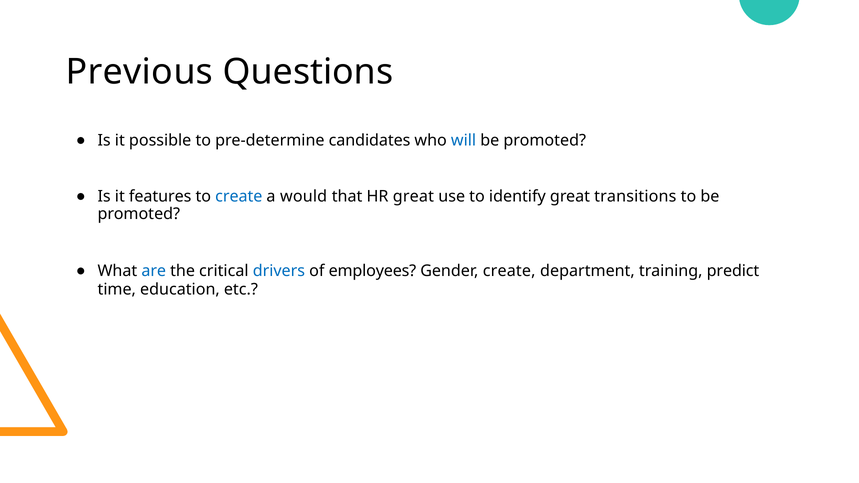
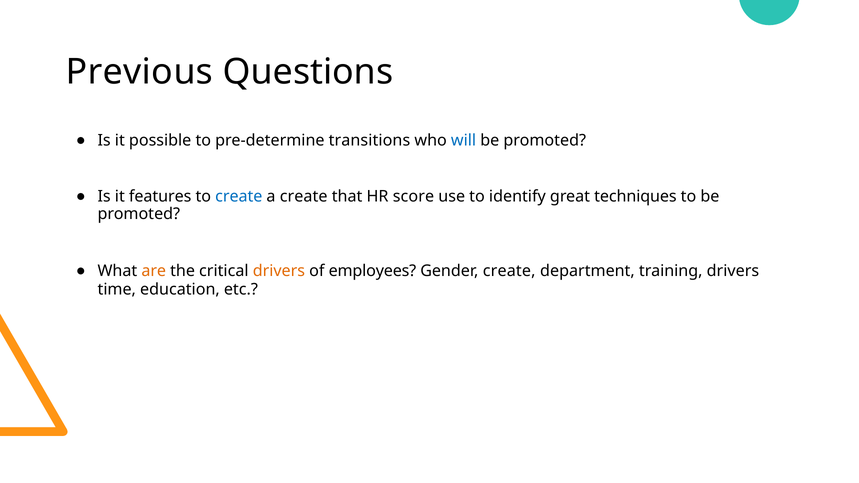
candidates: candidates -> transitions
a would: would -> create
HR great: great -> score
transitions: transitions -> techniques
are colour: blue -> orange
drivers at (279, 271) colour: blue -> orange
training predict: predict -> drivers
